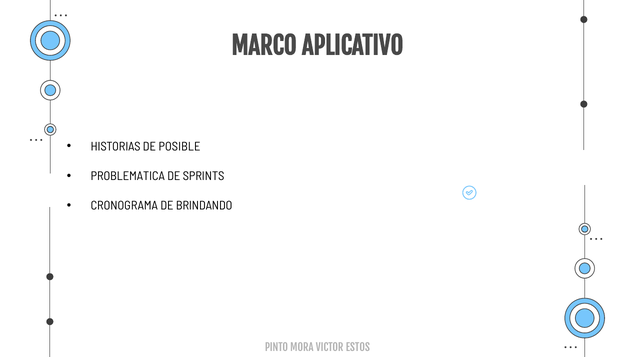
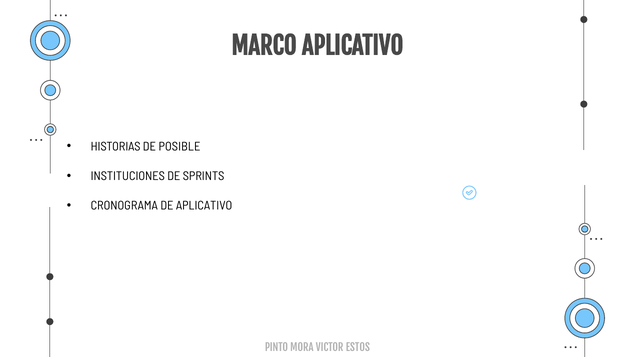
PROBLEMATICA: PROBLEMATICA -> INSTITUCIONES
DE BRINDANDO: BRINDANDO -> APLICATIVO
